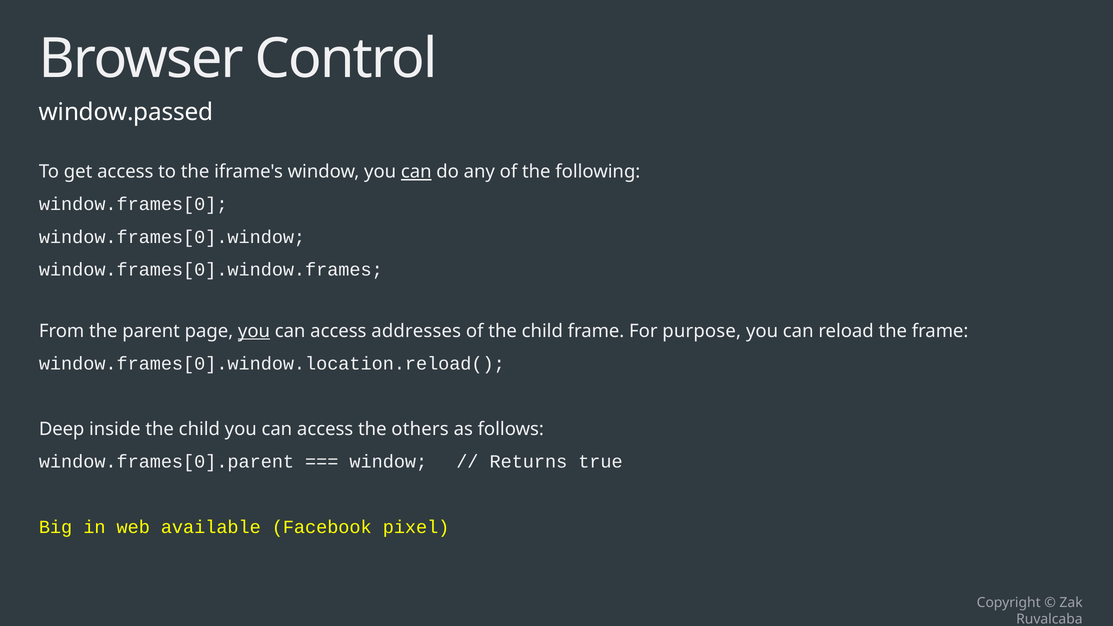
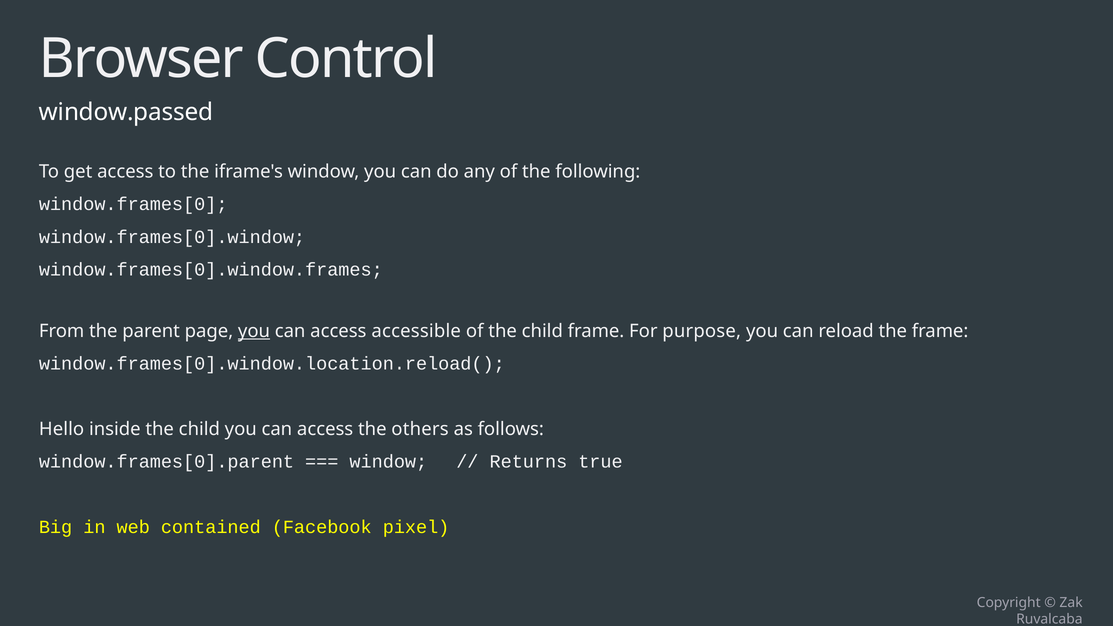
can at (416, 172) underline: present -> none
addresses: addresses -> accessible
Deep: Deep -> Hello
available: available -> contained
